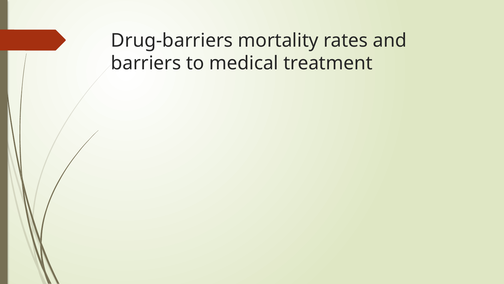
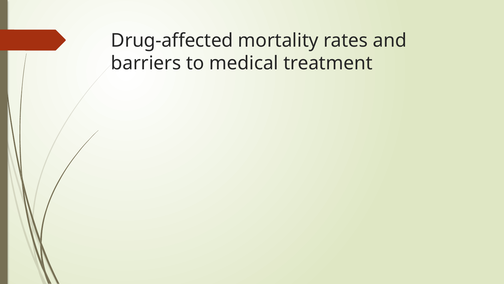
Drug-barriers: Drug-barriers -> Drug-affected
